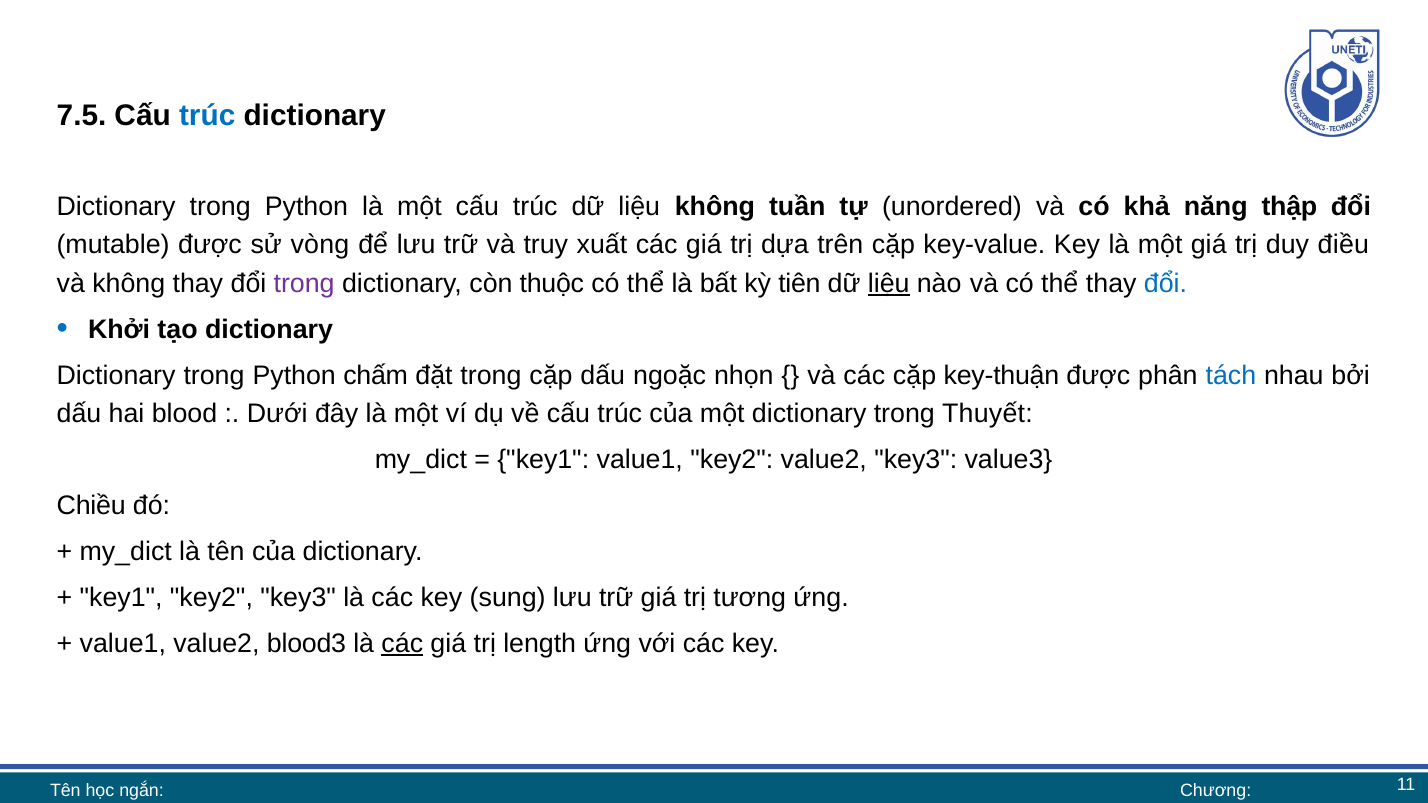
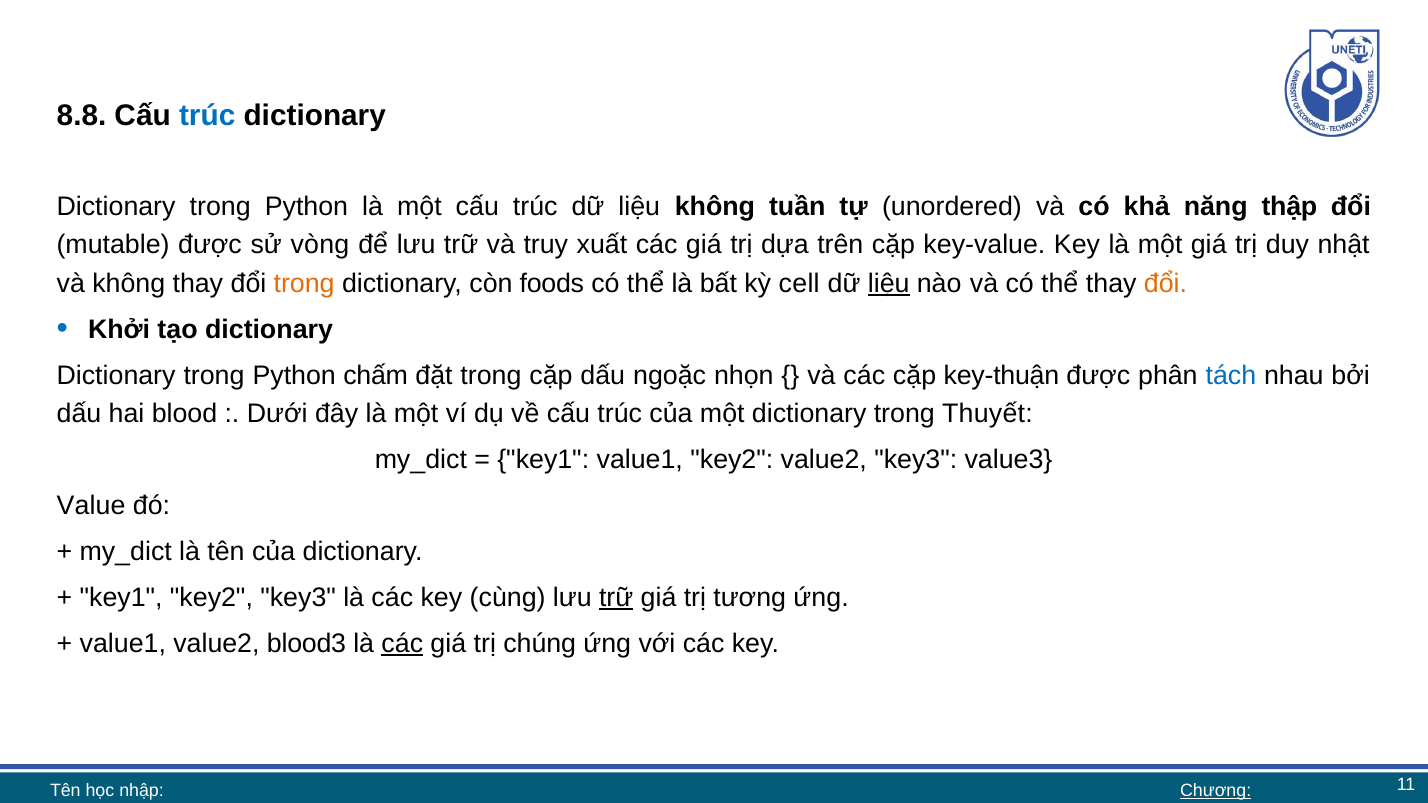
7.5: 7.5 -> 8.8
điều: điều -> nhật
trong at (304, 283) colour: purple -> orange
thuộc: thuộc -> foods
tiên: tiên -> cell
đổi at (1165, 283) colour: blue -> orange
Chiều: Chiều -> Value
sung: sung -> cùng
trữ at (616, 598) underline: none -> present
length: length -> chúng
ngắn: ngắn -> nhập
Chương underline: none -> present
